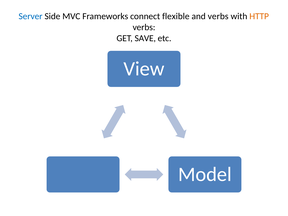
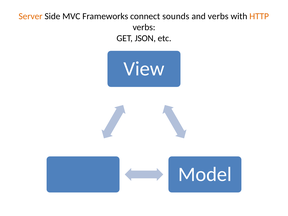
Server colour: blue -> orange
flexible: flexible -> sounds
SAVE: SAVE -> JSON
